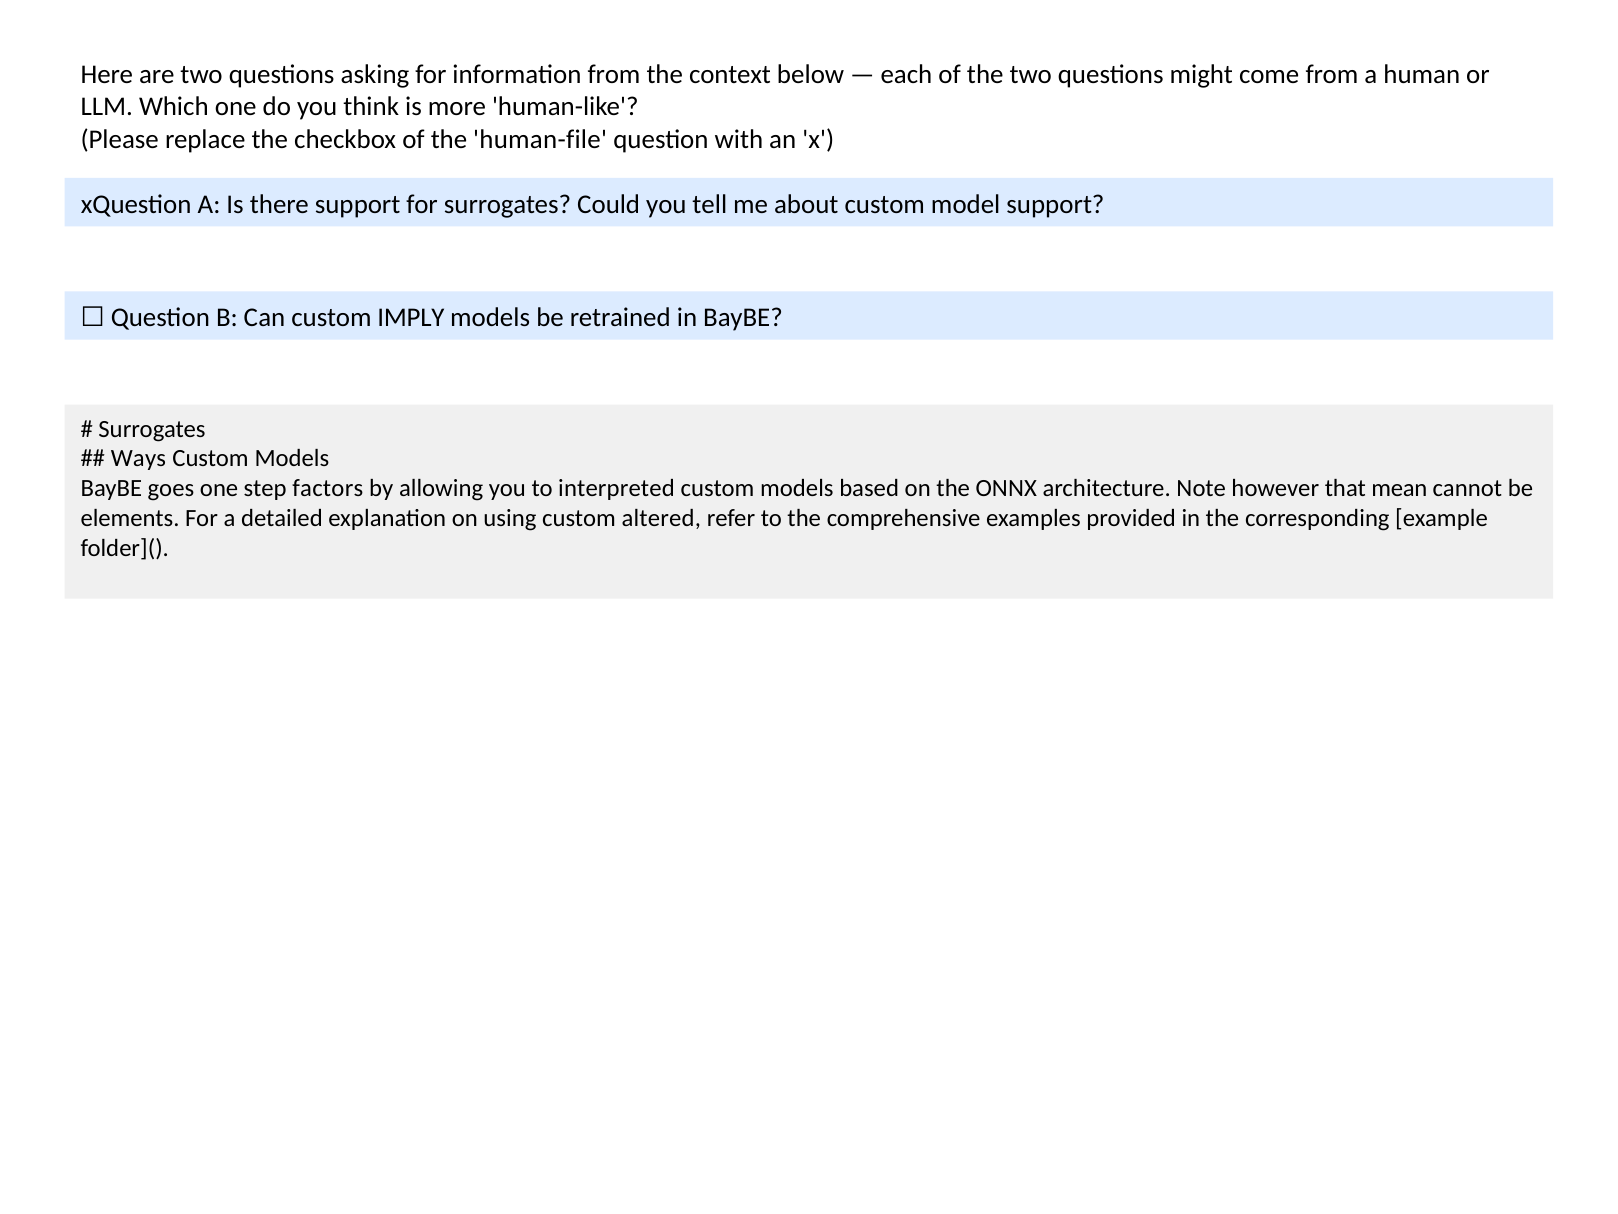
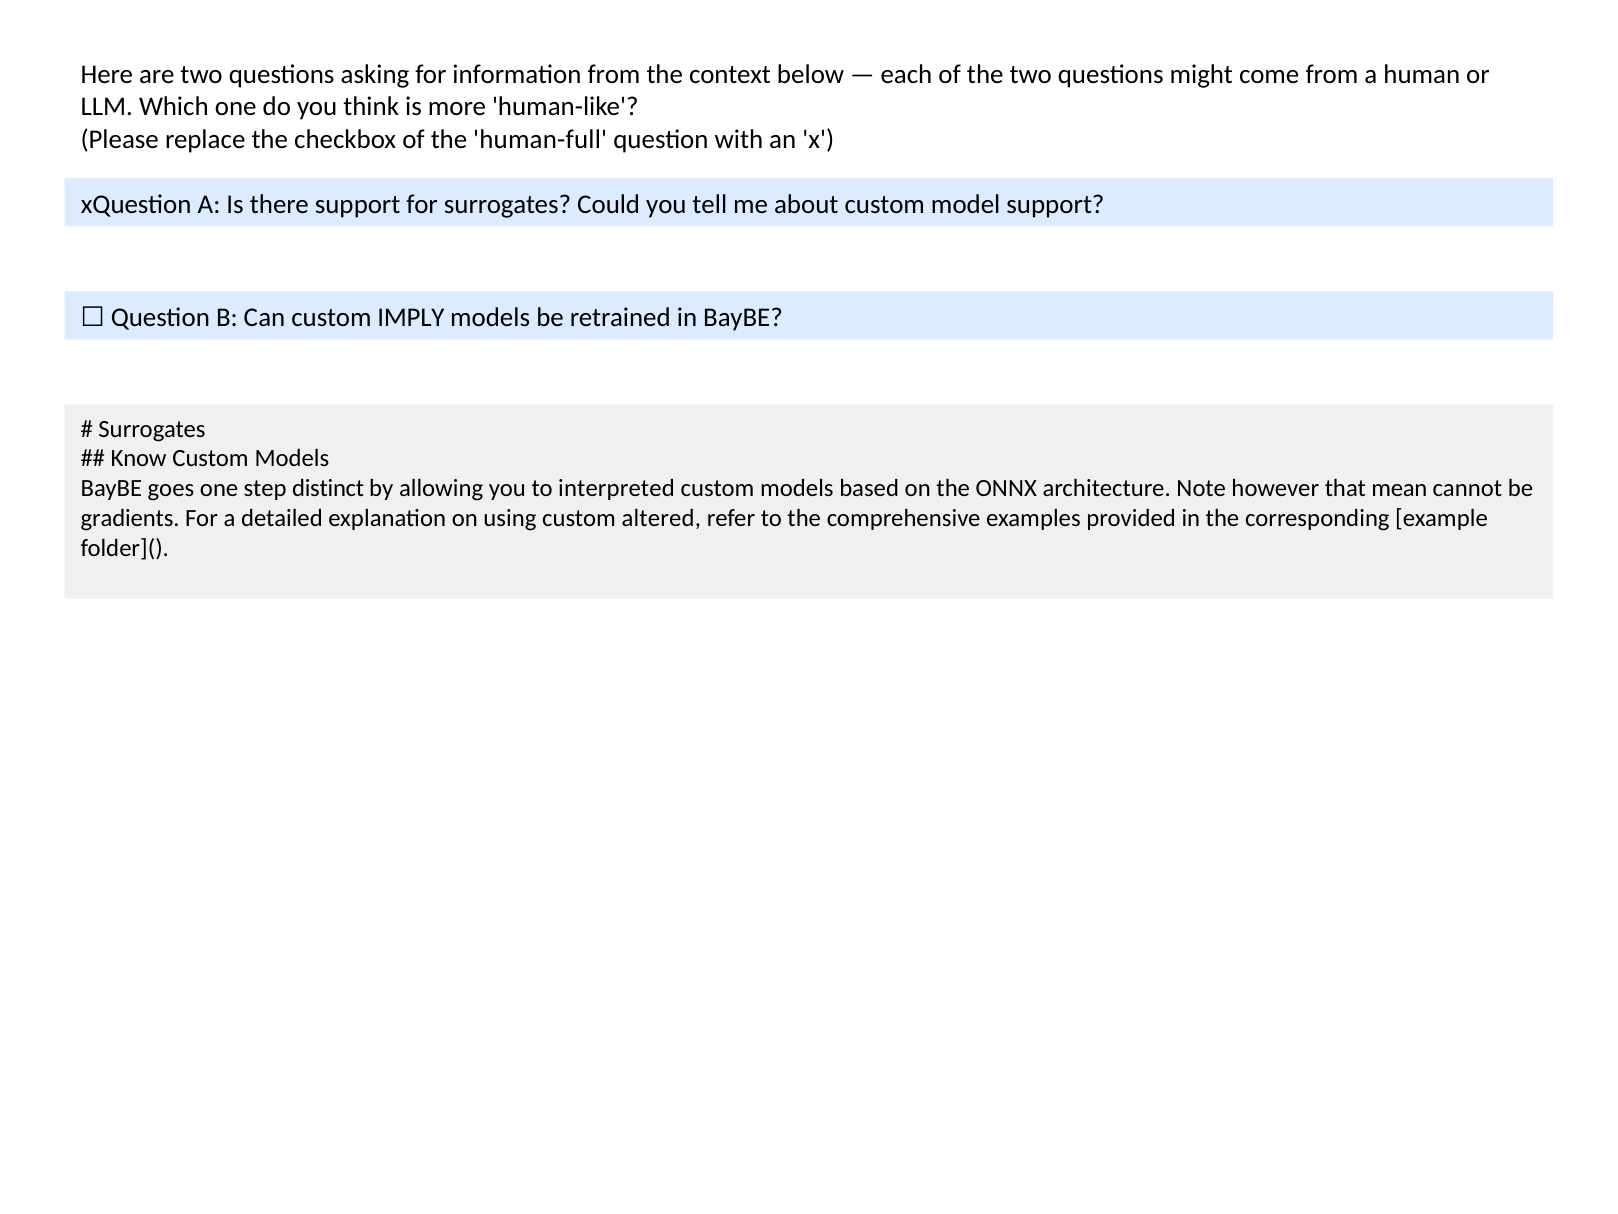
human-file: human-file -> human-full
Ways: Ways -> Know
factors: factors -> distinct
elements: elements -> gradients
